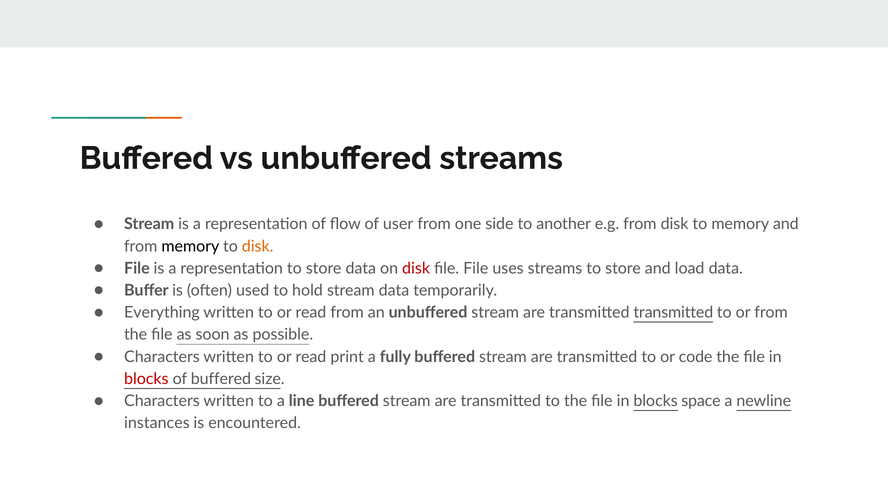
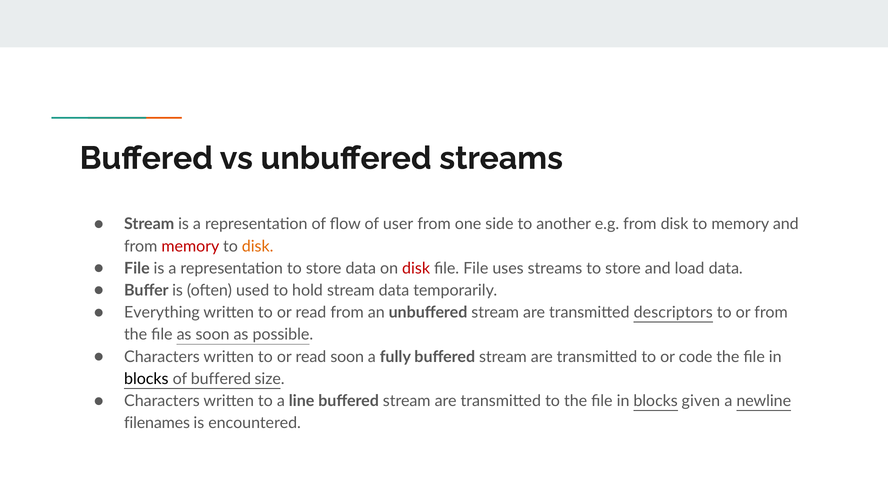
memory at (190, 247) colour: black -> red
transmitted transmitted: transmitted -> descriptors
read print: print -> soon
blocks at (146, 379) colour: red -> black
space: space -> given
instances: instances -> filenames
